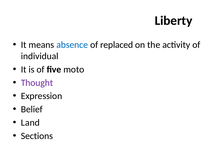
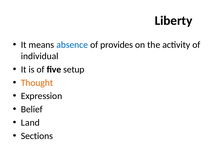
replaced: replaced -> provides
moto: moto -> setup
Thought colour: purple -> orange
